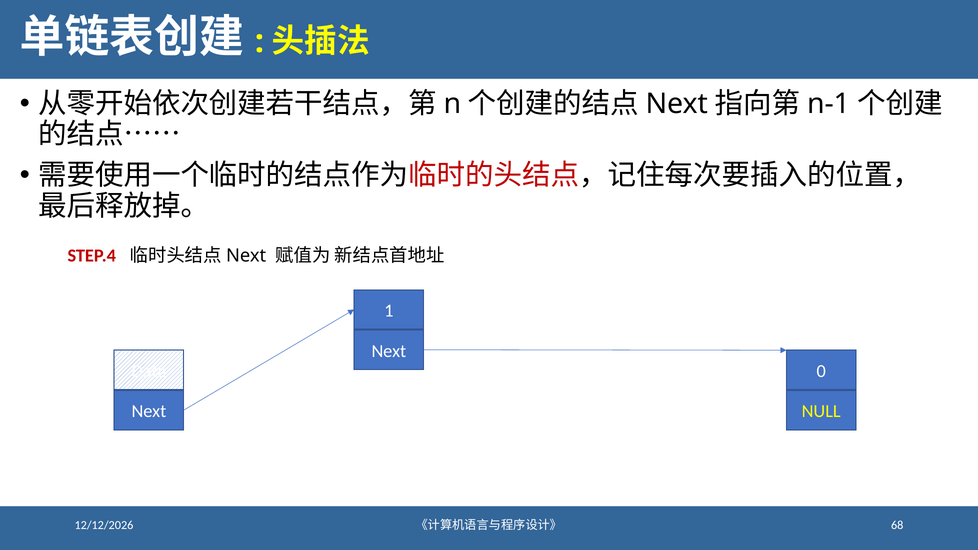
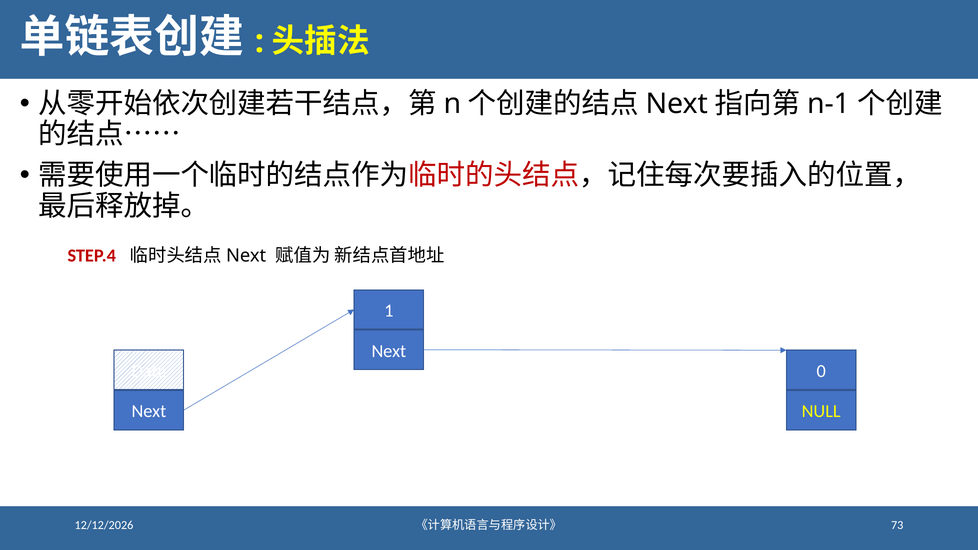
68: 68 -> 73
